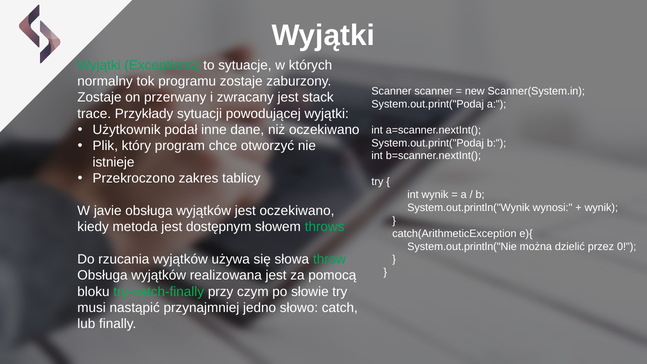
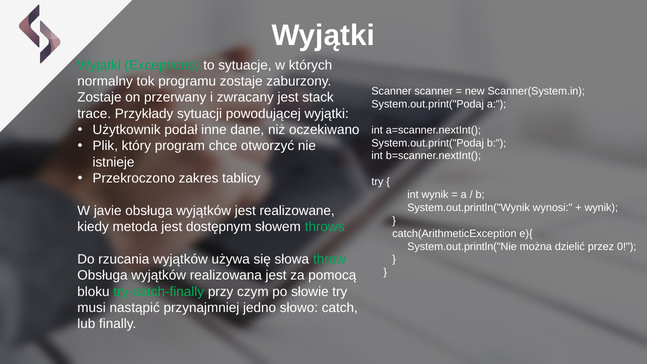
jest oczekiwano: oczekiwano -> realizowane
